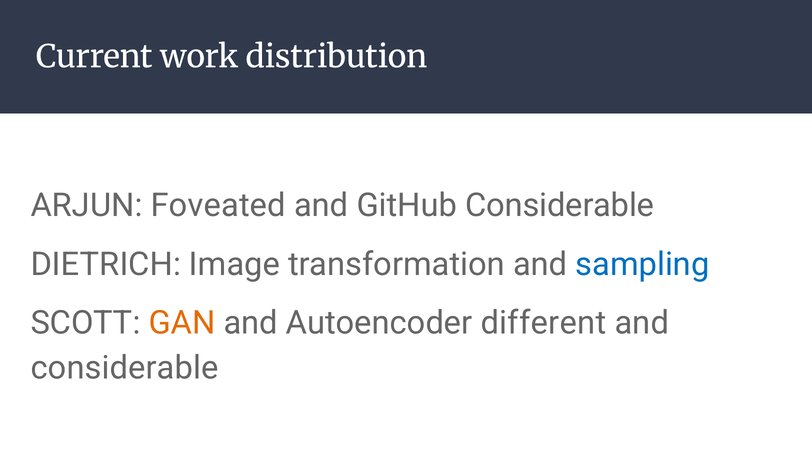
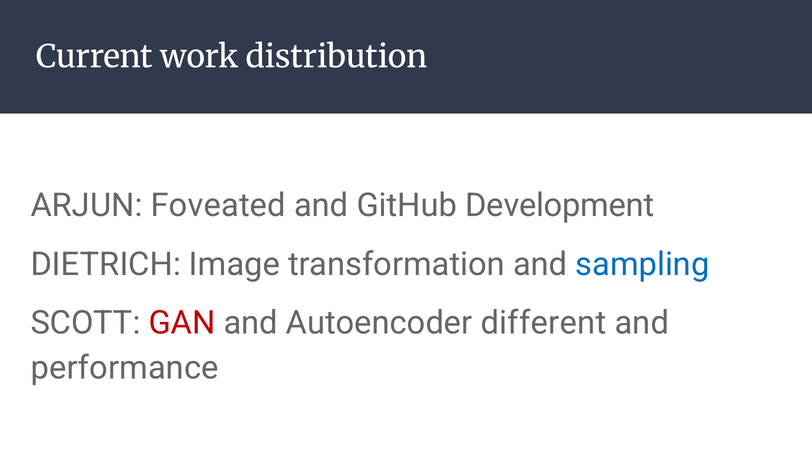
GitHub Considerable: Considerable -> Development
GAN colour: orange -> red
considerable at (125, 368): considerable -> performance
